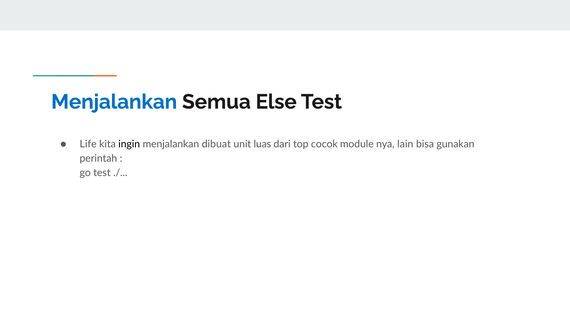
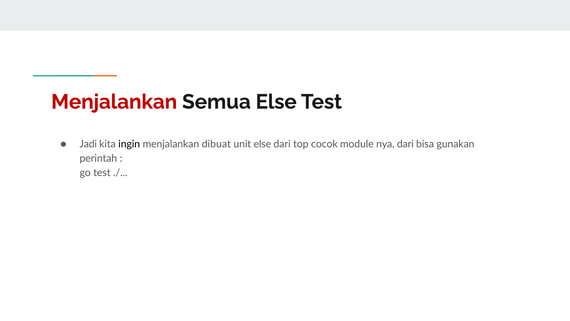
Menjalankan at (114, 102) colour: blue -> red
Life: Life -> Jadi
unit luas: luas -> else
nya lain: lain -> dari
